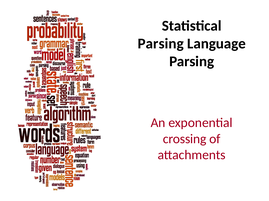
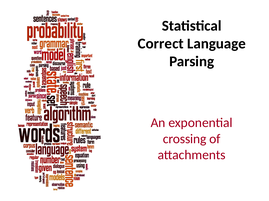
Parsing at (161, 44): Parsing -> Correct
